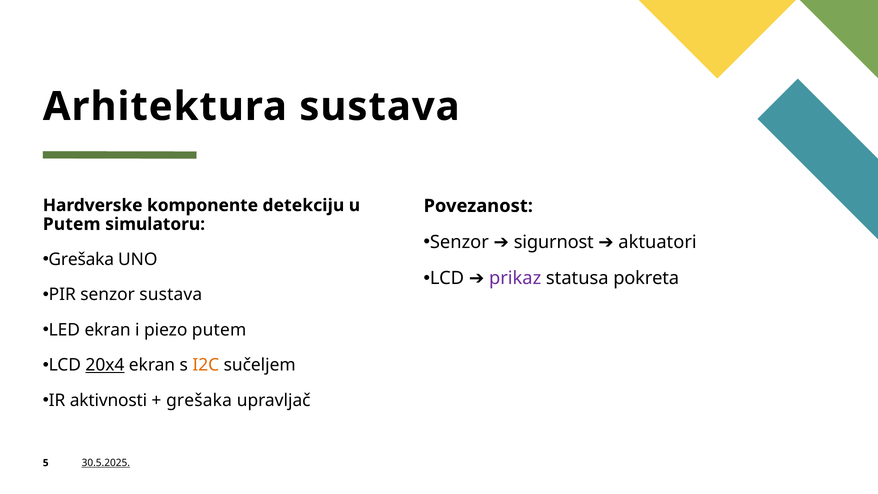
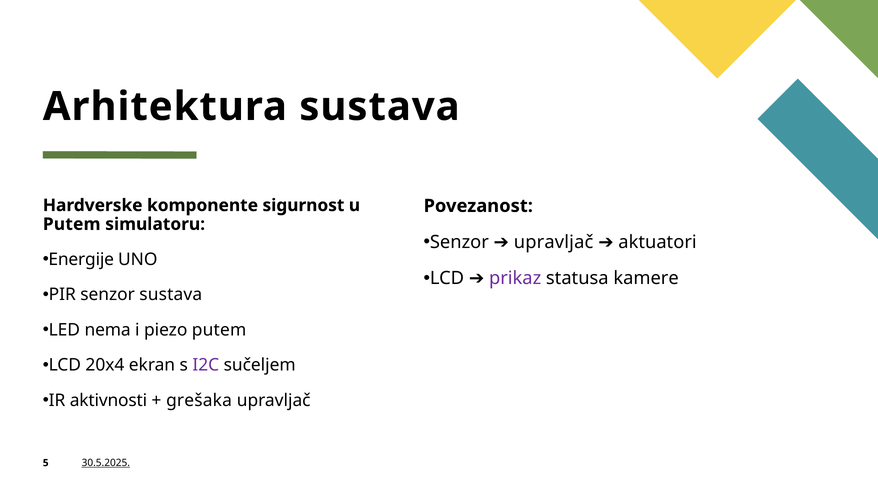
detekciju: detekciju -> sigurnost
Senzor sigurnost: sigurnost -> upravljač
Grešaka at (81, 259): Grešaka -> Energije
pokreta: pokreta -> kamere
LED ekran: ekran -> nema
20x4 underline: present -> none
I2C colour: orange -> purple
